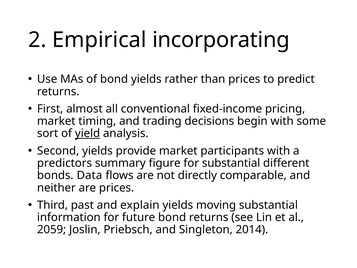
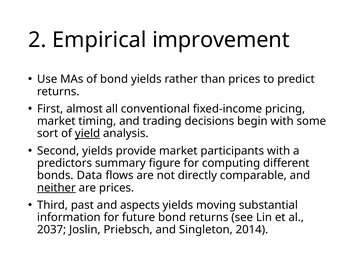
incorporating: incorporating -> improvement
for substantial: substantial -> computing
neither underline: none -> present
explain: explain -> aspects
2059: 2059 -> 2037
